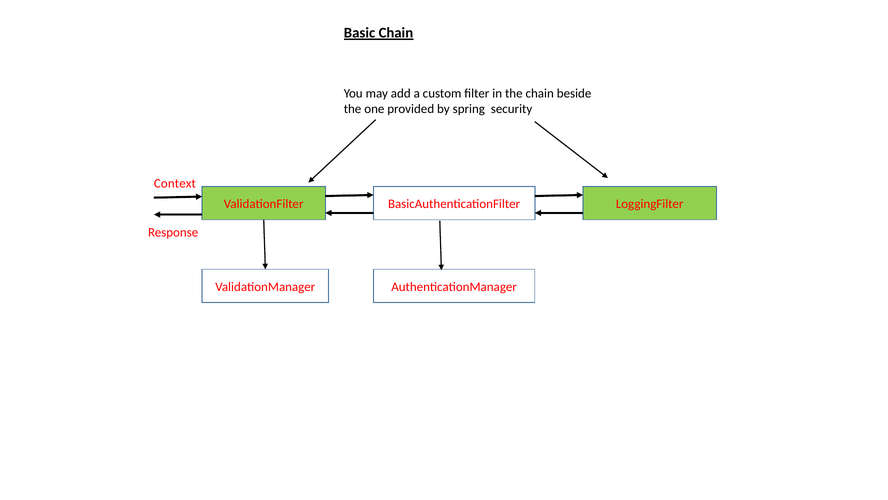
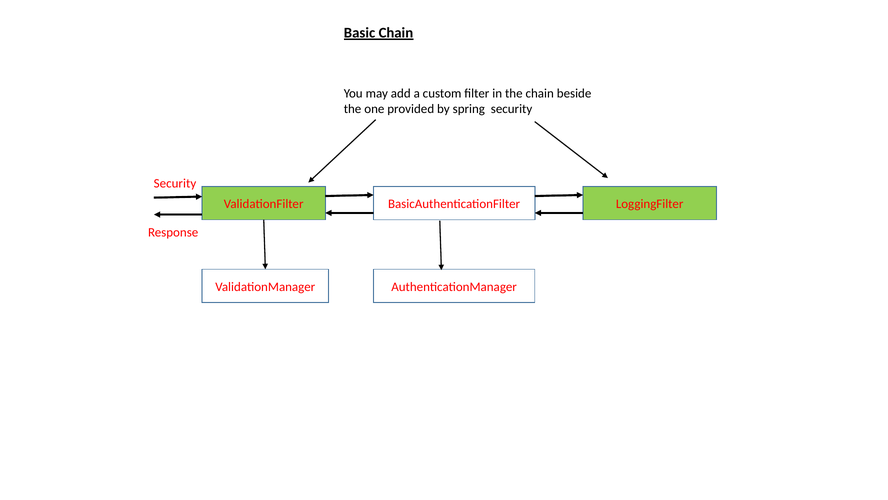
Context at (175, 183): Context -> Security
